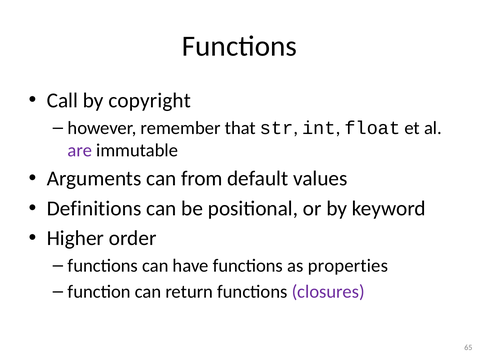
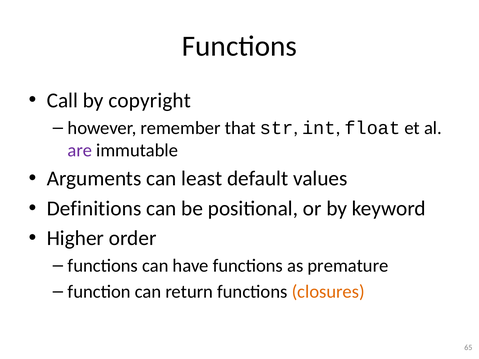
from: from -> least
properties: properties -> premature
closures colour: purple -> orange
